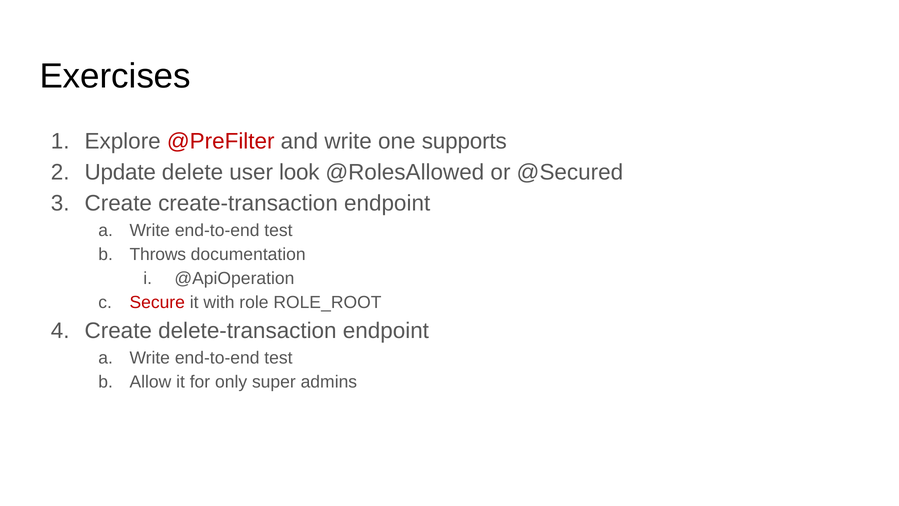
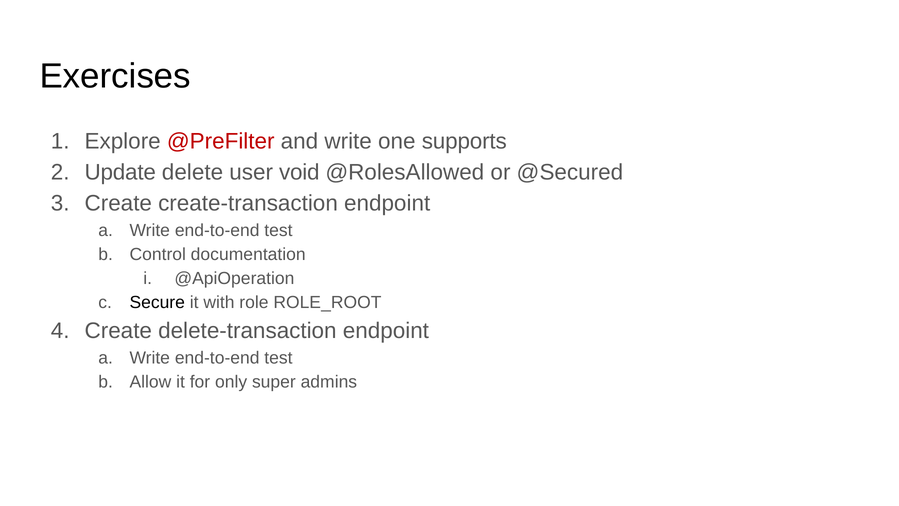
look: look -> void
Throws: Throws -> Control
Secure colour: red -> black
